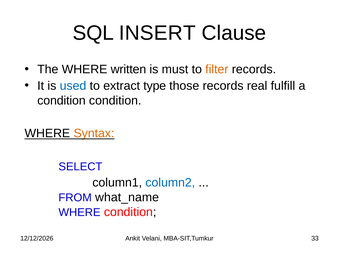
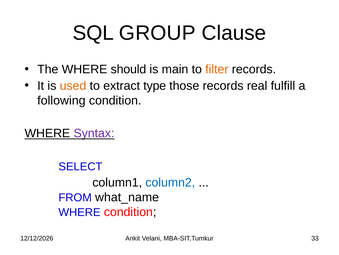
INSERT: INSERT -> GROUP
written: written -> should
must: must -> main
used colour: blue -> orange
condition at (61, 100): condition -> following
Syntax colour: orange -> purple
